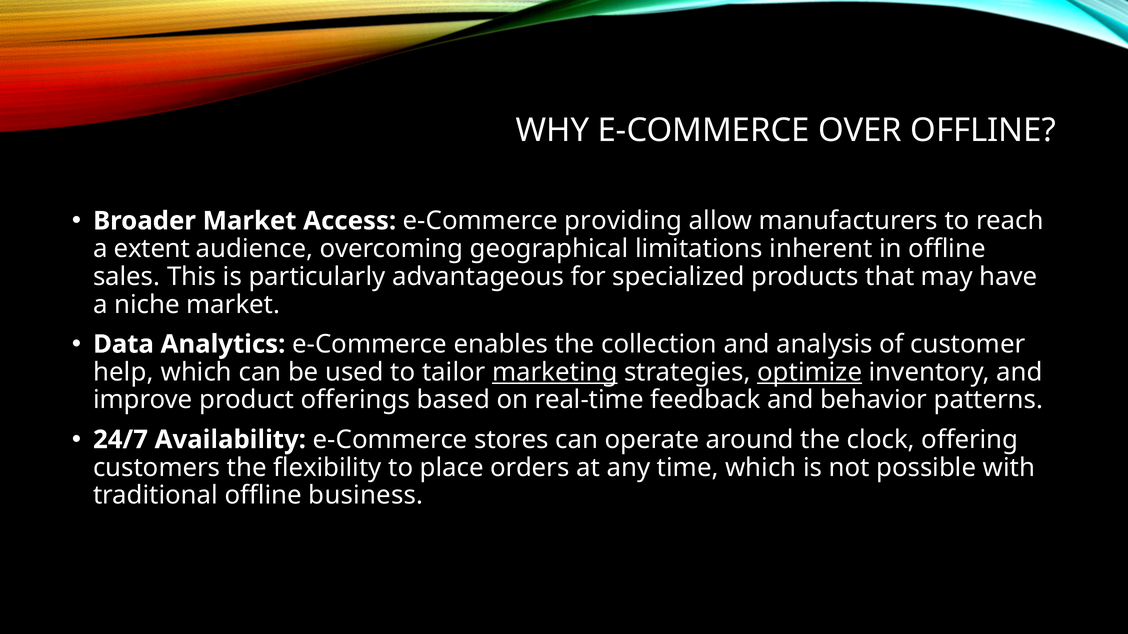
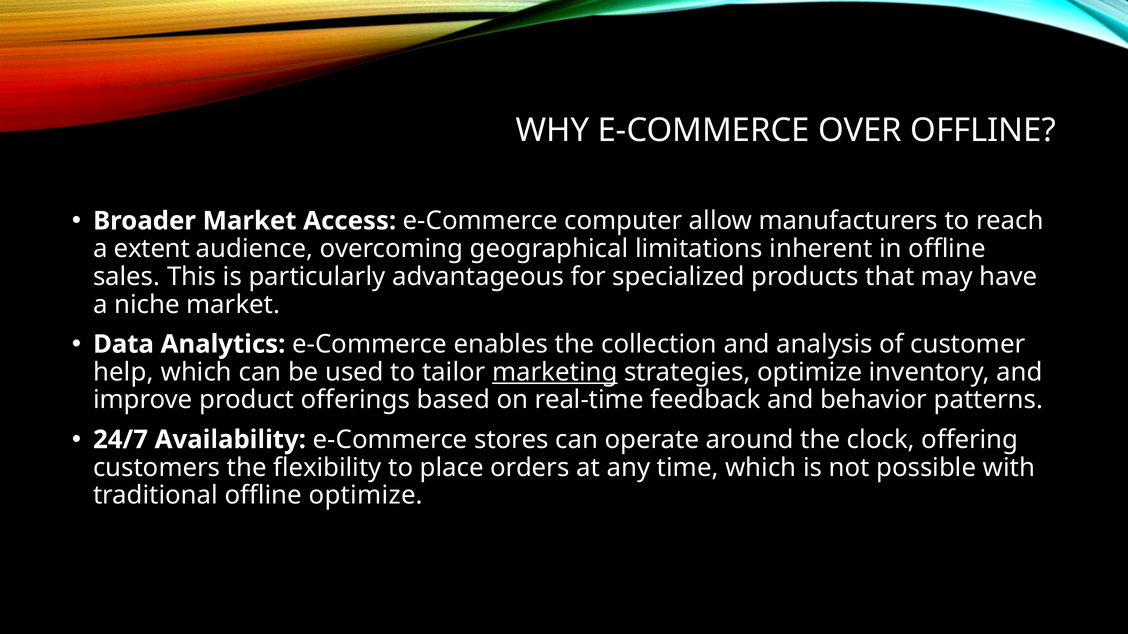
providing: providing -> computer
optimize at (810, 372) underline: present -> none
offline business: business -> optimize
